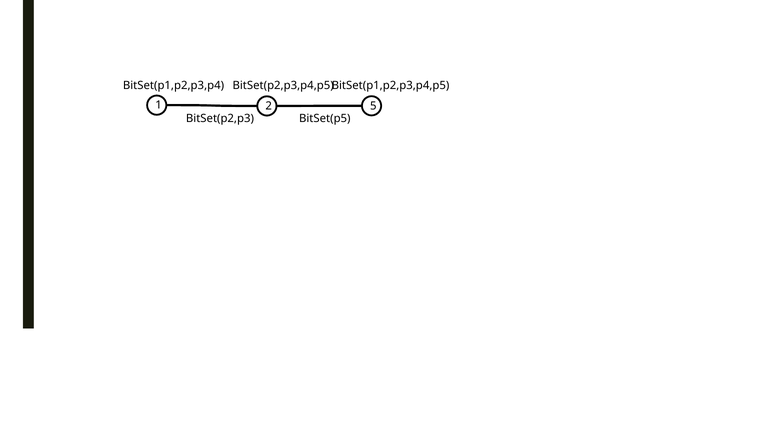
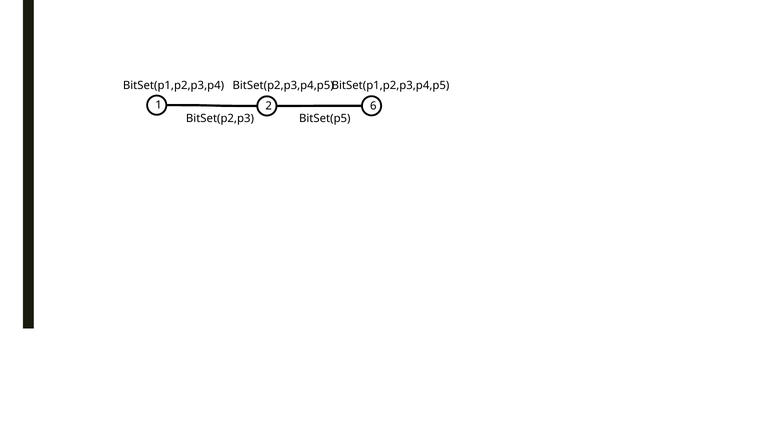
5: 5 -> 6
